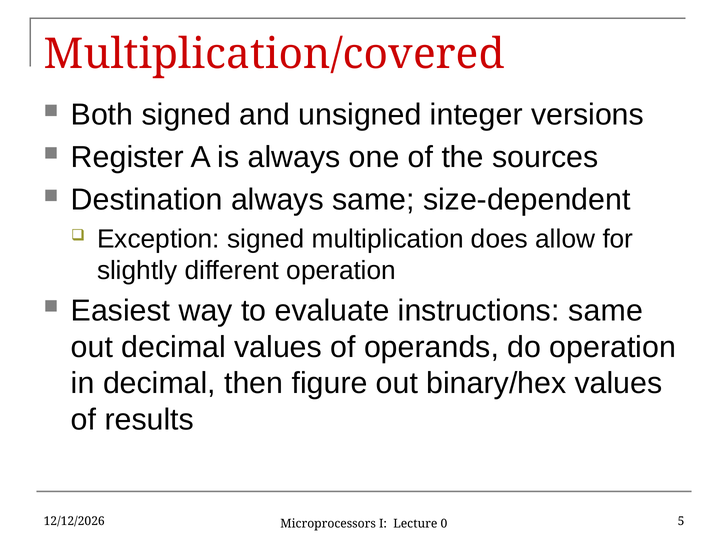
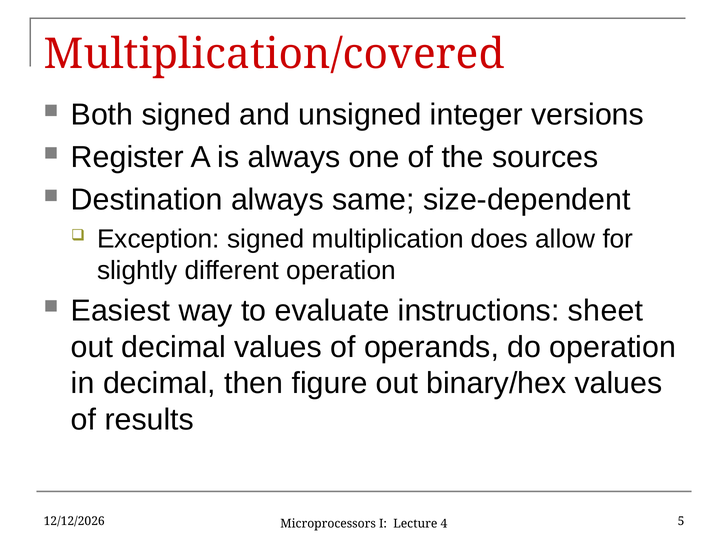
instructions same: same -> sheet
0: 0 -> 4
